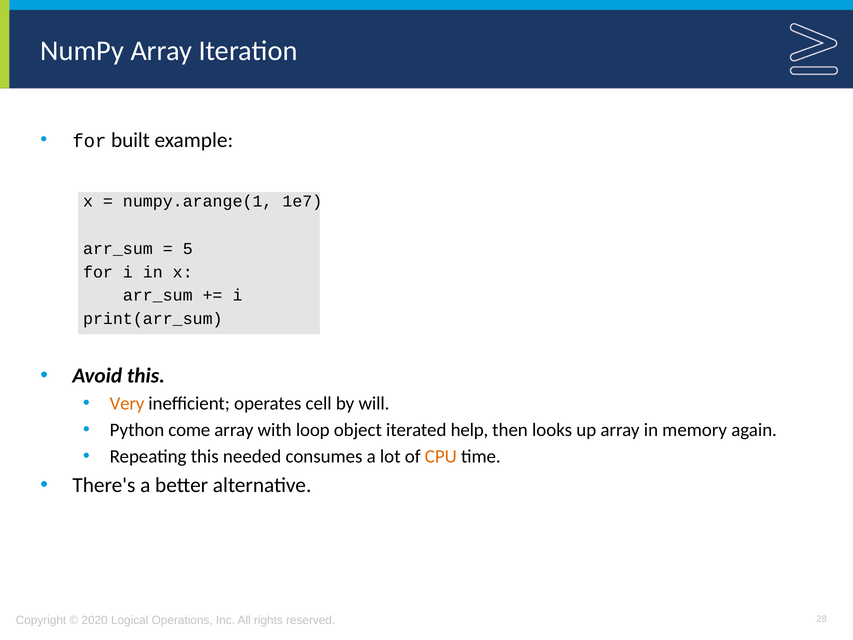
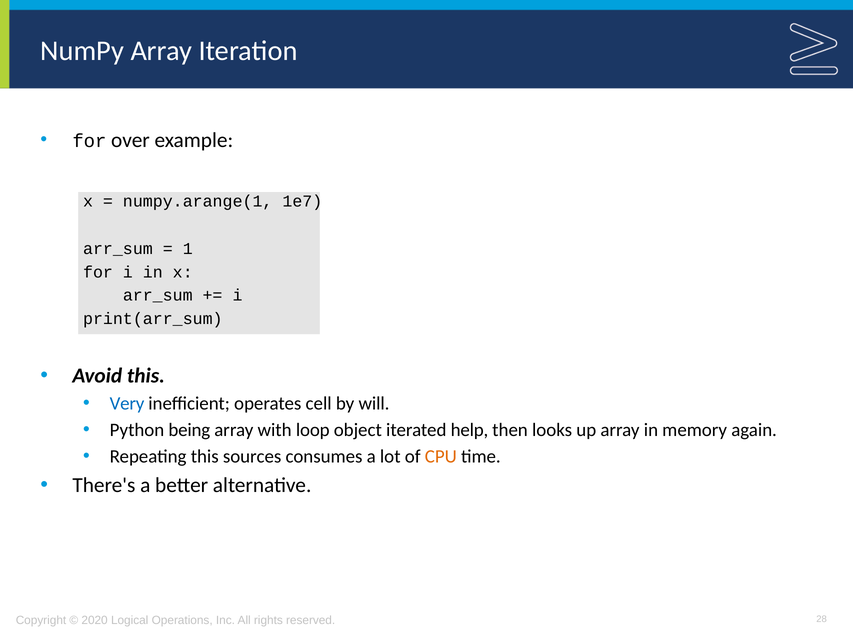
built: built -> over
5: 5 -> 1
Very colour: orange -> blue
come: come -> being
needed: needed -> sources
